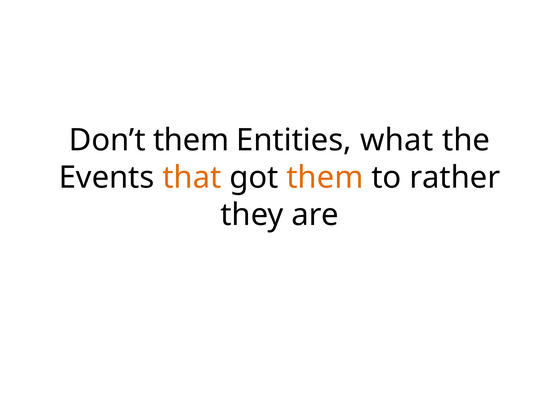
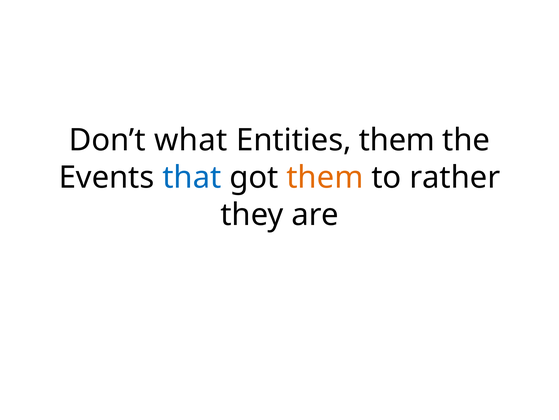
Don’t them: them -> what
Entities what: what -> them
that colour: orange -> blue
